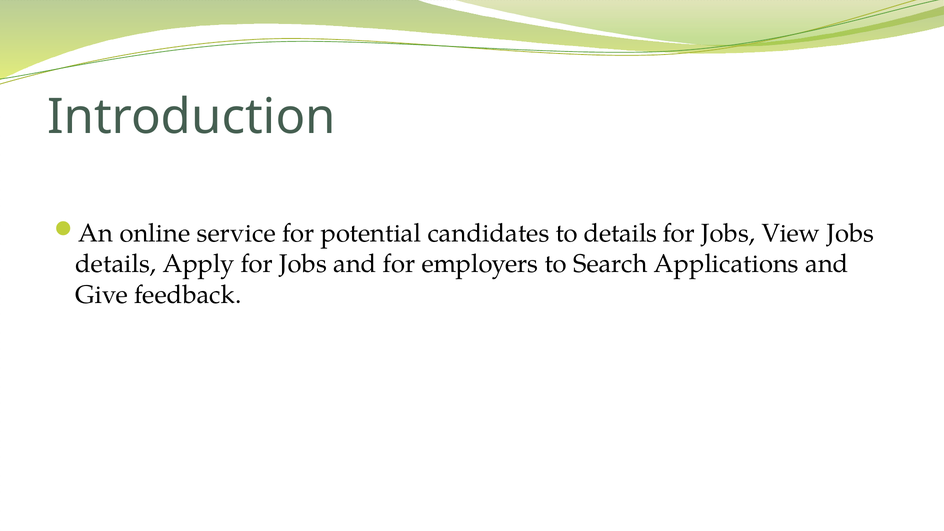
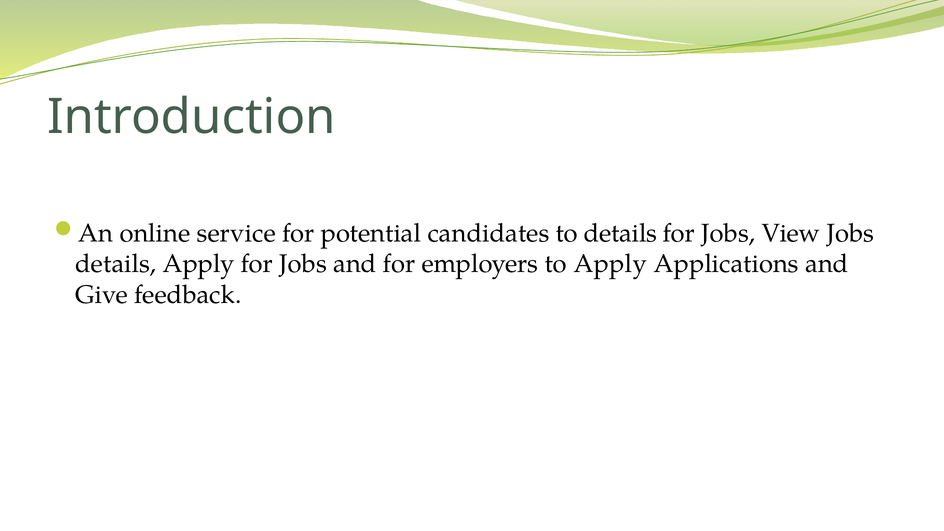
to Search: Search -> Apply
